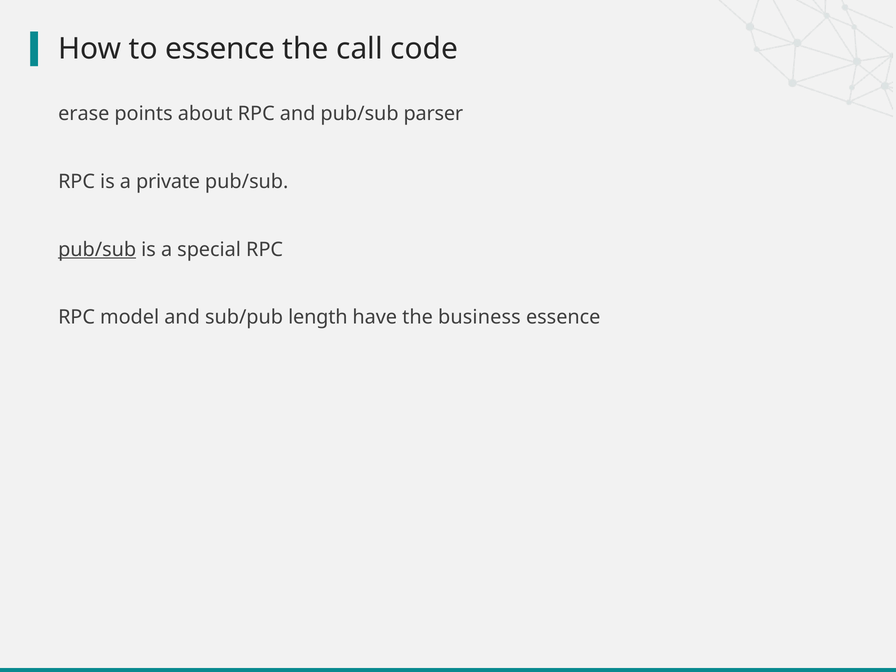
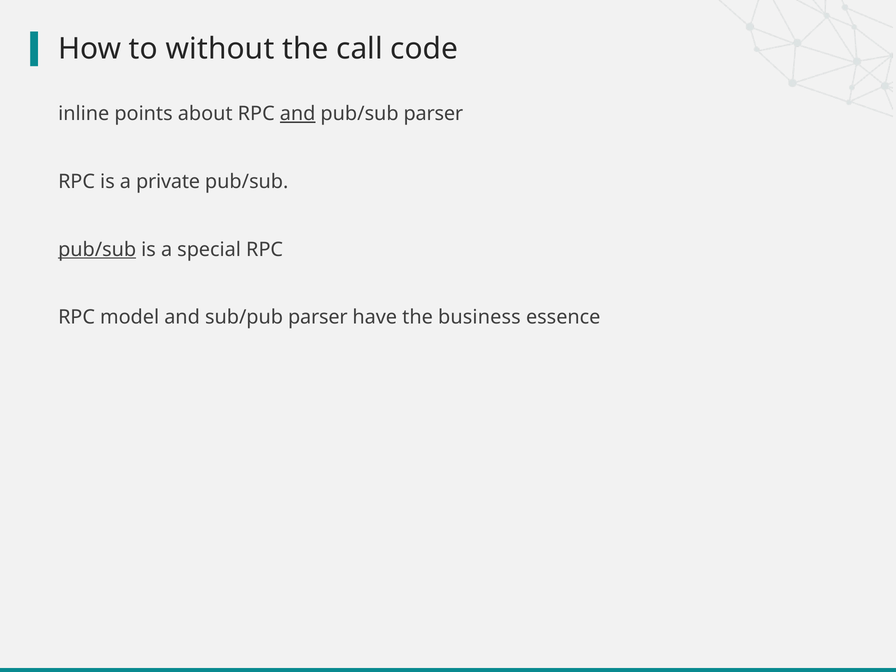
to essence: essence -> without
erase: erase -> inline
and at (298, 114) underline: none -> present
sub/pub length: length -> parser
